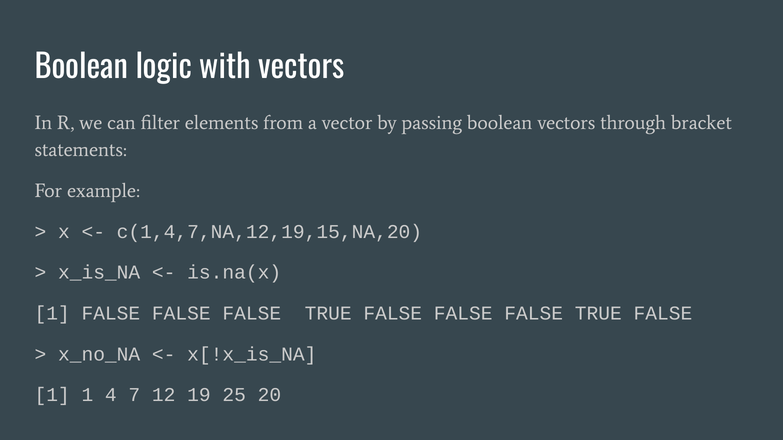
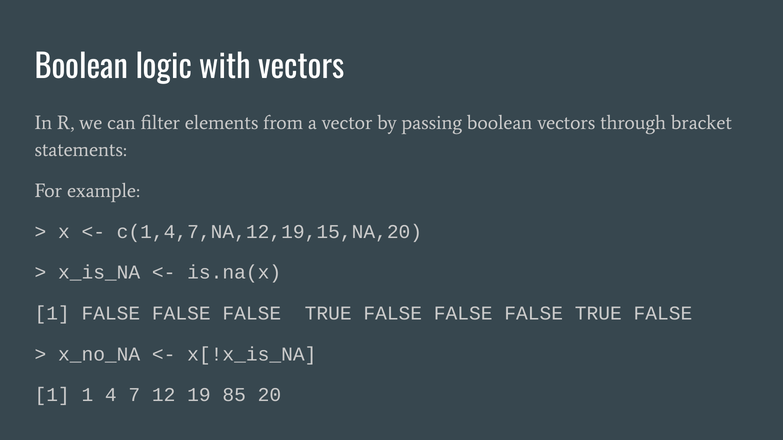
25: 25 -> 85
